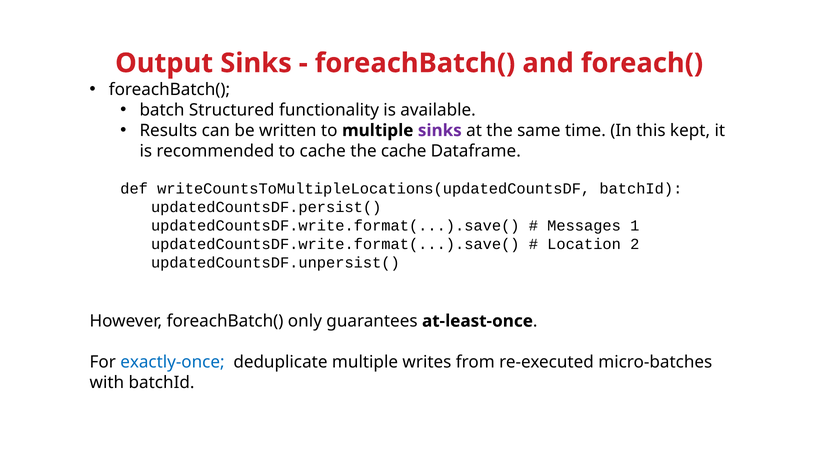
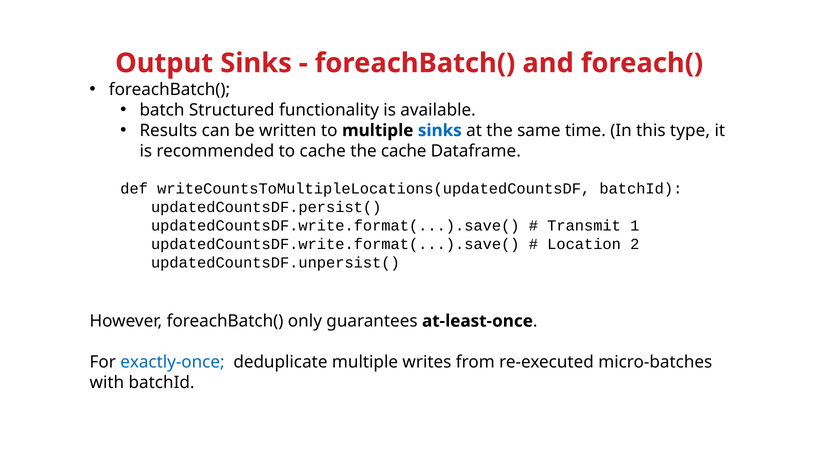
sinks at (440, 130) colour: purple -> blue
kept: kept -> type
Messages: Messages -> Transmit
